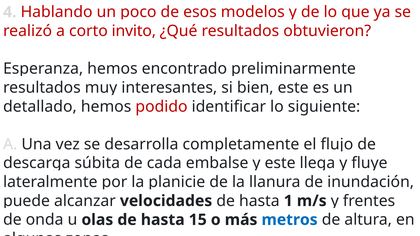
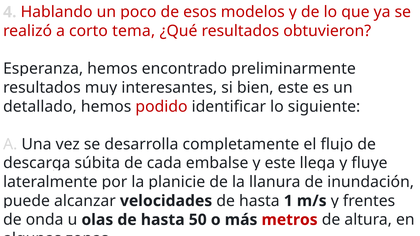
invito: invito -> tema
15: 15 -> 50
metros colour: blue -> red
